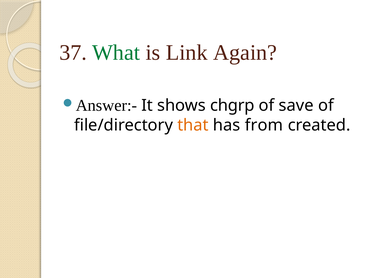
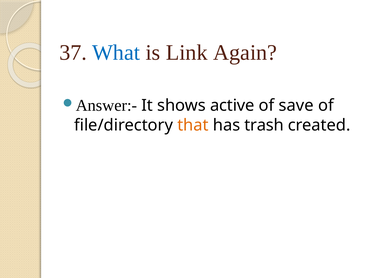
What colour: green -> blue
chgrp: chgrp -> active
from: from -> trash
